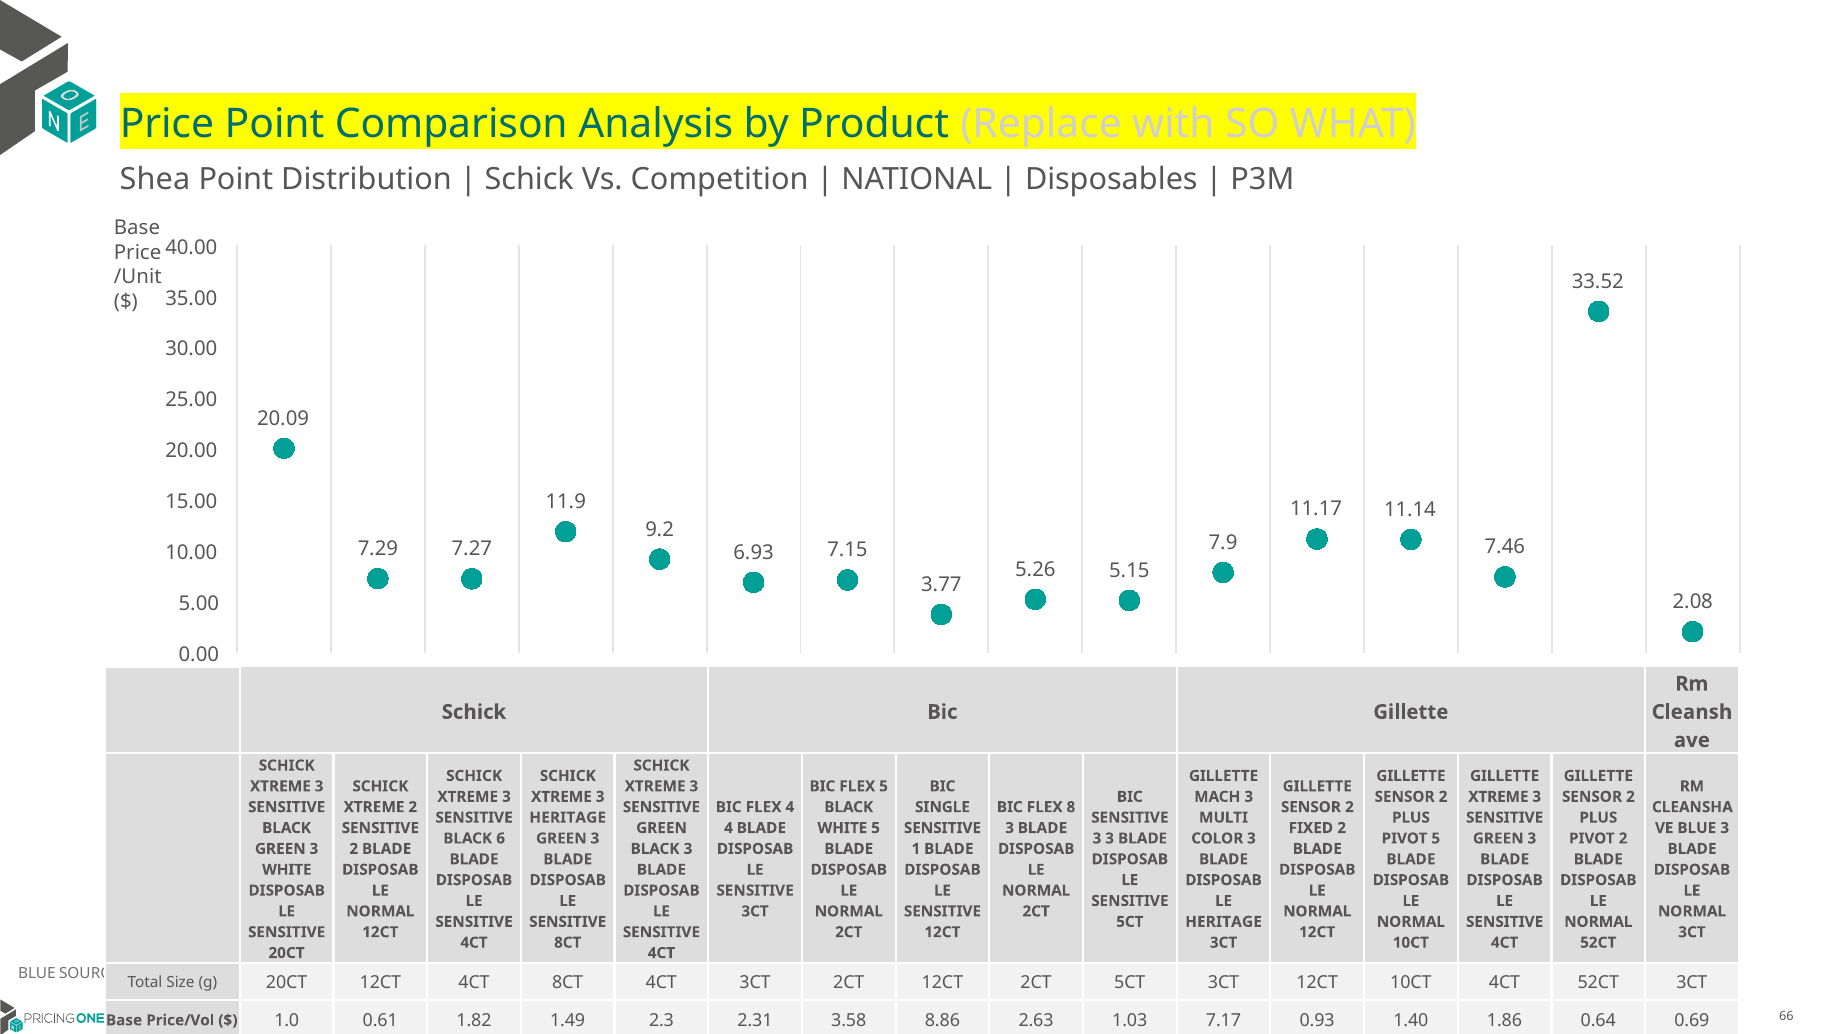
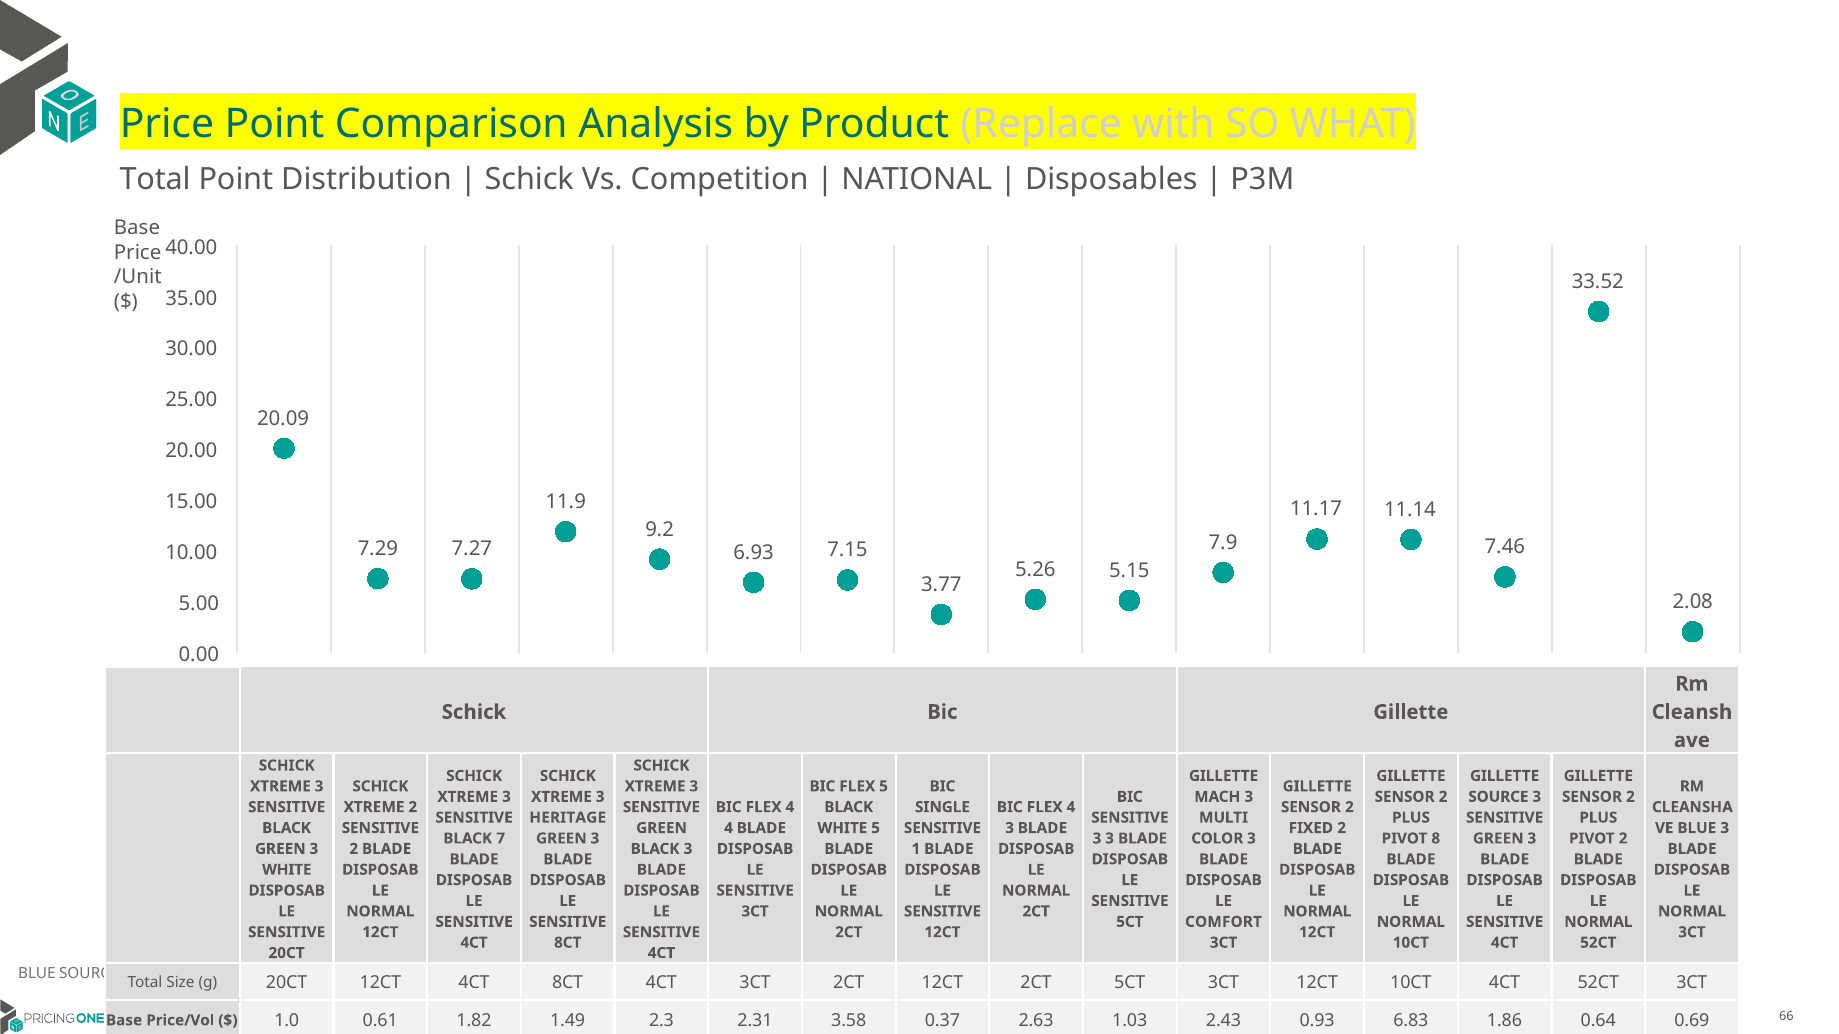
Shea at (155, 179): Shea -> Total
XTREME at (1498, 797): XTREME -> SOURCE
8 at (1071, 807): 8 -> 4
6: 6 -> 7
PIVOT 5: 5 -> 8
HERITAGE at (1223, 922): HERITAGE -> COMFORT
8.86: 8.86 -> 0.37
7.17: 7.17 -> 2.43
1.40: 1.40 -> 6.83
